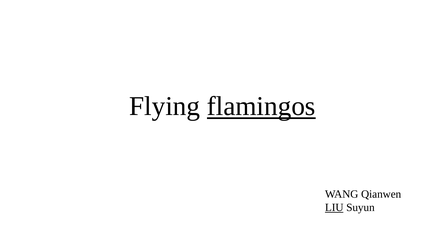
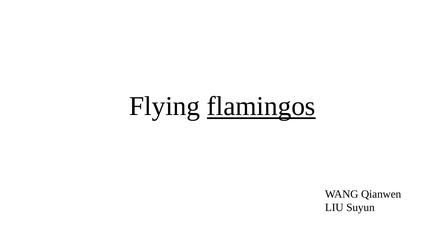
LIU underline: present -> none
